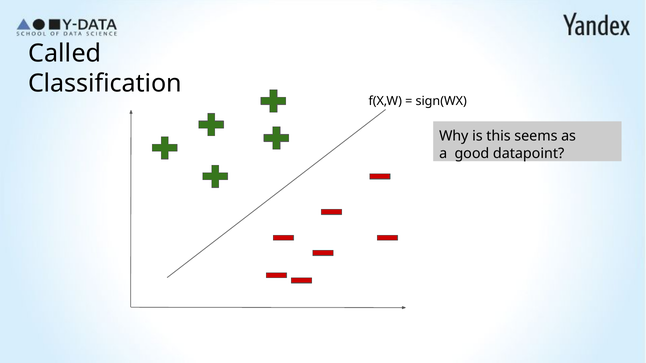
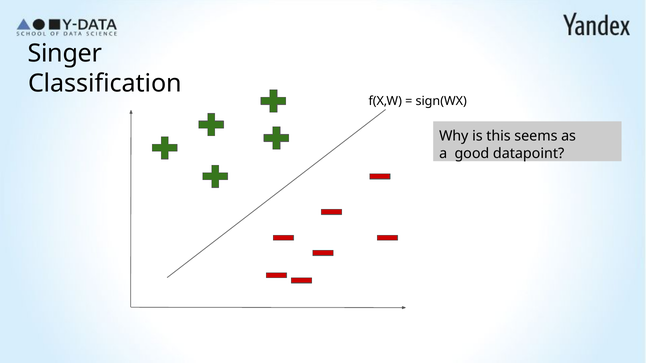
Called: Called -> Singer
